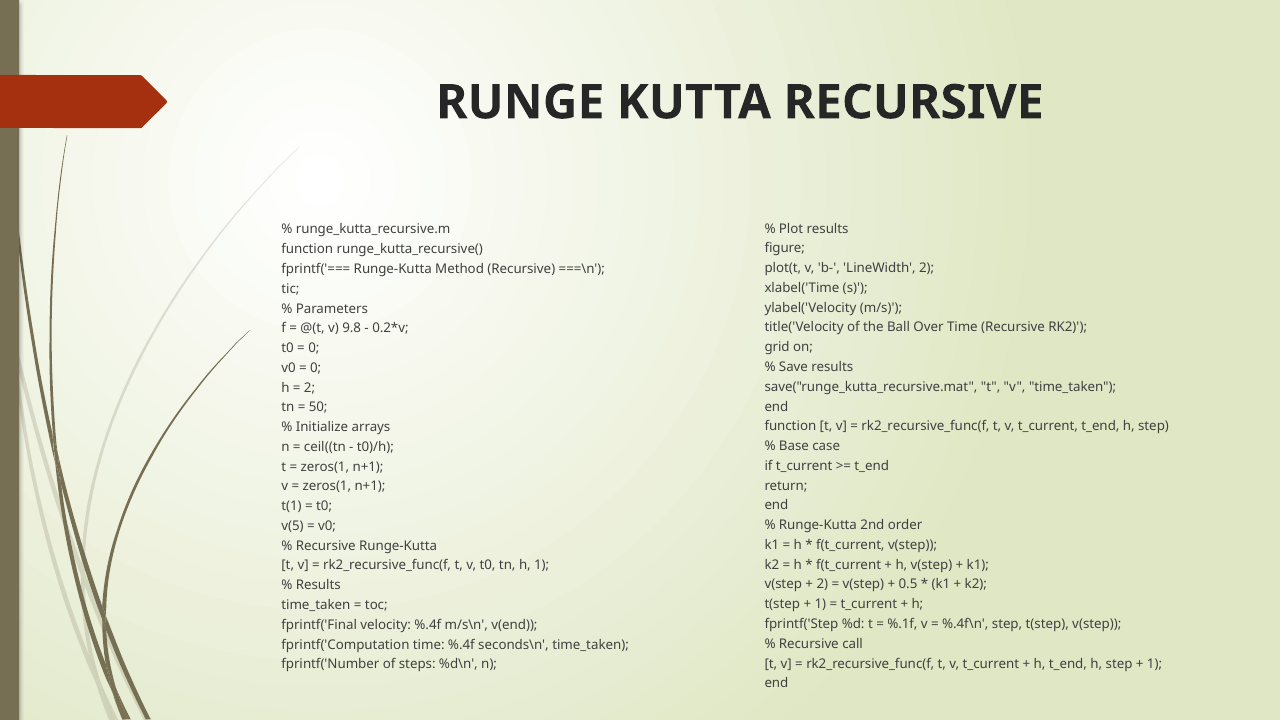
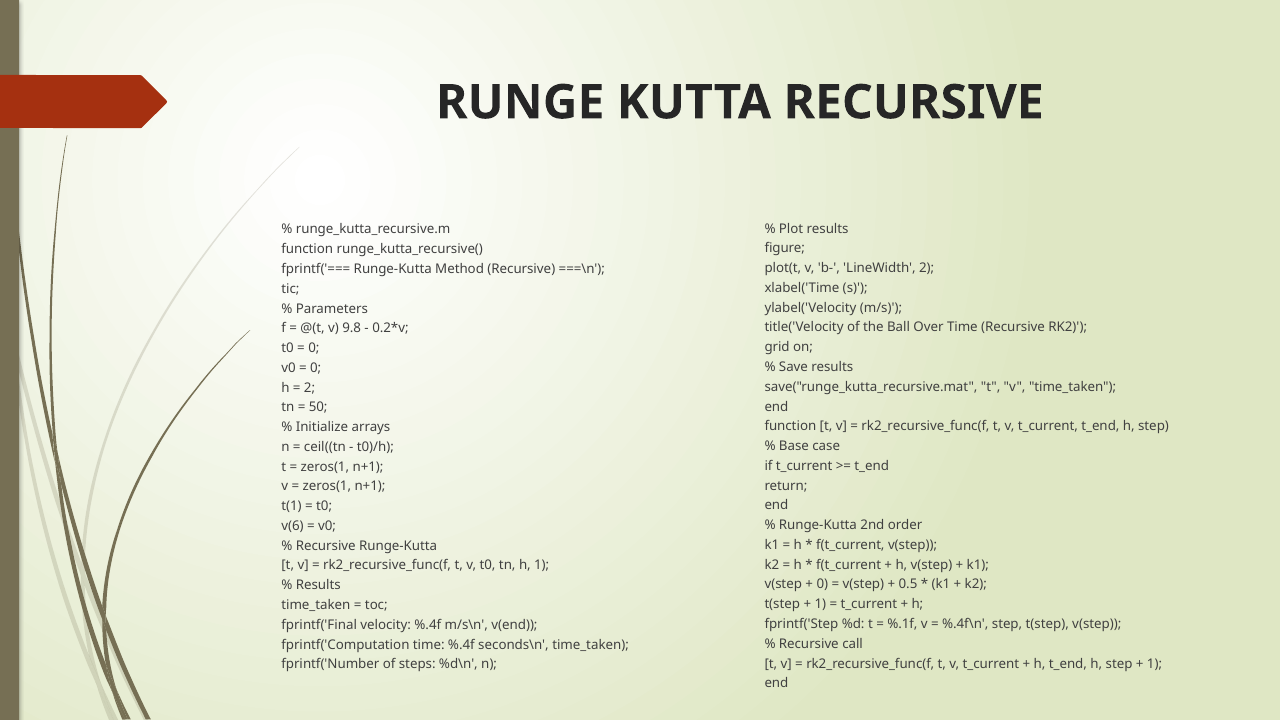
v(5: v(5 -> v(6
2 at (822, 585): 2 -> 0
